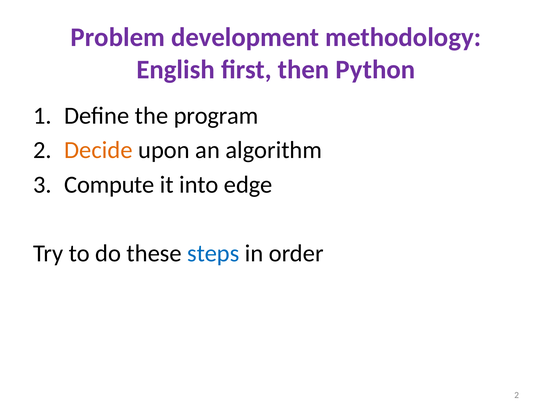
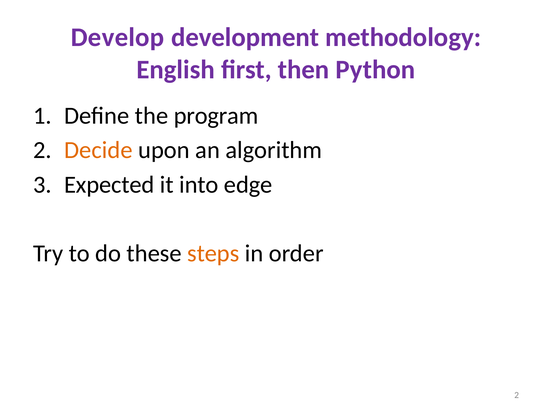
Problem: Problem -> Develop
Compute: Compute -> Expected
steps colour: blue -> orange
